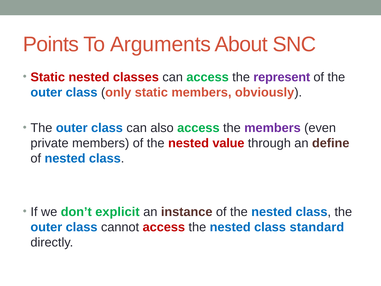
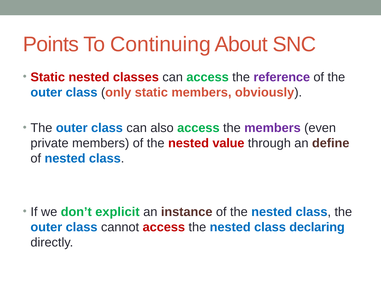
Arguments: Arguments -> Continuing
represent: represent -> reference
standard: standard -> declaring
